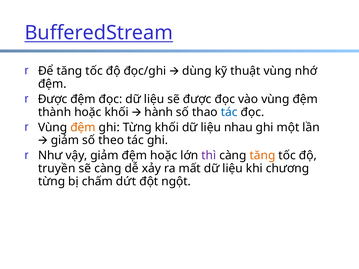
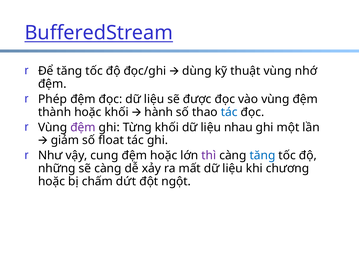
Được at (53, 99): Được -> Phép
đệm at (83, 127) colour: orange -> purple
theo: theo -> float
vậy giảm: giảm -> cung
tăng at (262, 156) colour: orange -> blue
truyền: truyền -> những
từng at (52, 182): từng -> hoặc
